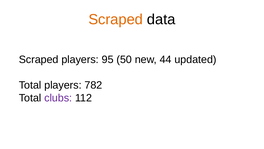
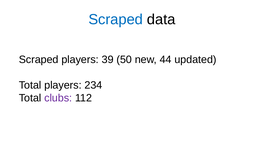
Scraped at (116, 19) colour: orange -> blue
95: 95 -> 39
782: 782 -> 234
